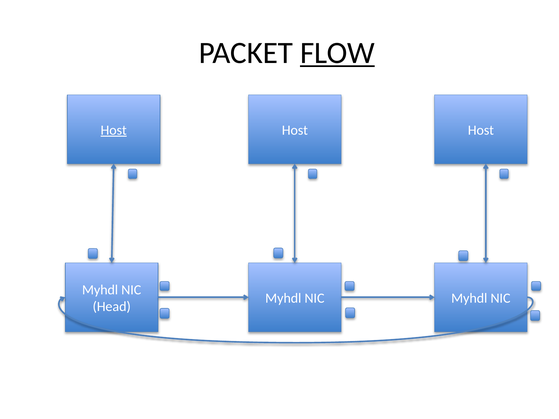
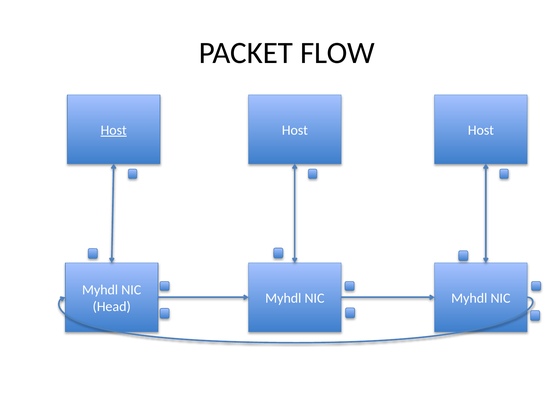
FLOW underline: present -> none
